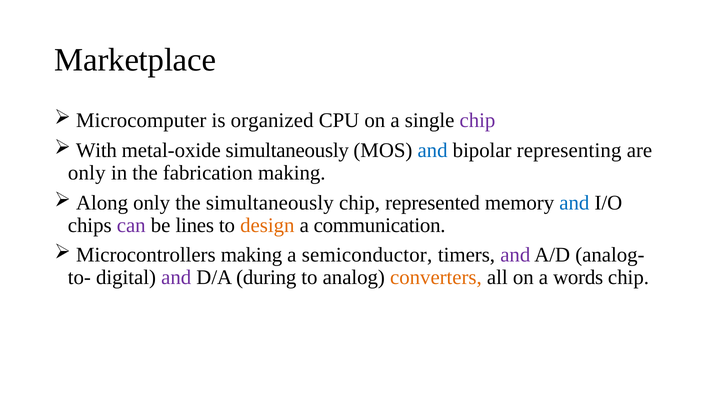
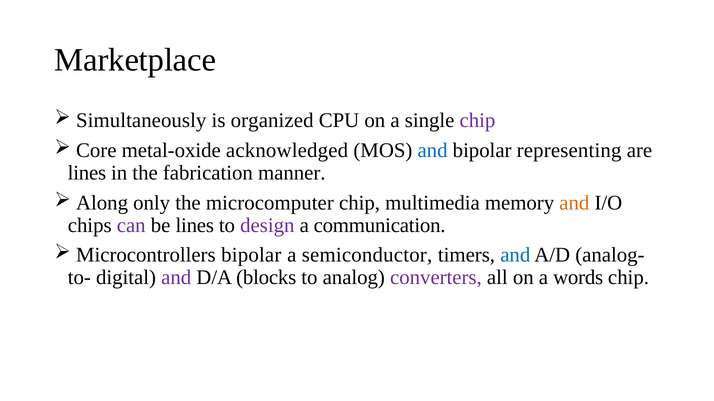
Microcomputer: Microcomputer -> Simultaneously
With: With -> Core
metal-oxide simultaneously: simultaneously -> acknowledged
only at (87, 173): only -> lines
fabrication making: making -> manner
the simultaneously: simultaneously -> microcomputer
represented: represented -> multimedia
and at (574, 203) colour: blue -> orange
design colour: orange -> purple
Microcontrollers making: making -> bipolar
and at (515, 256) colour: purple -> blue
during: during -> blocks
converters colour: orange -> purple
